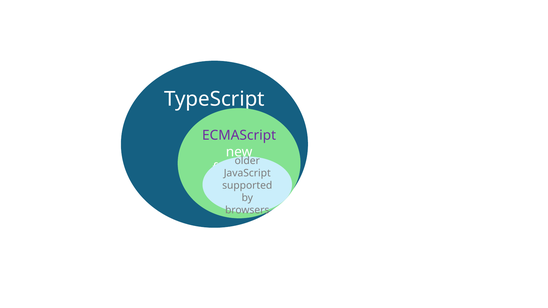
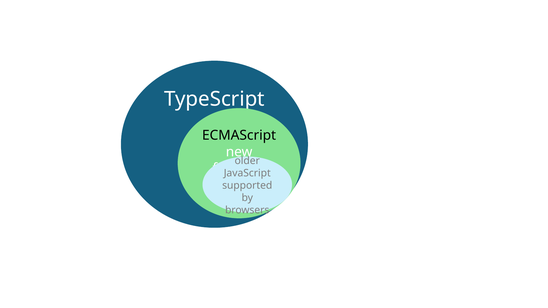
ECMAScript colour: purple -> black
